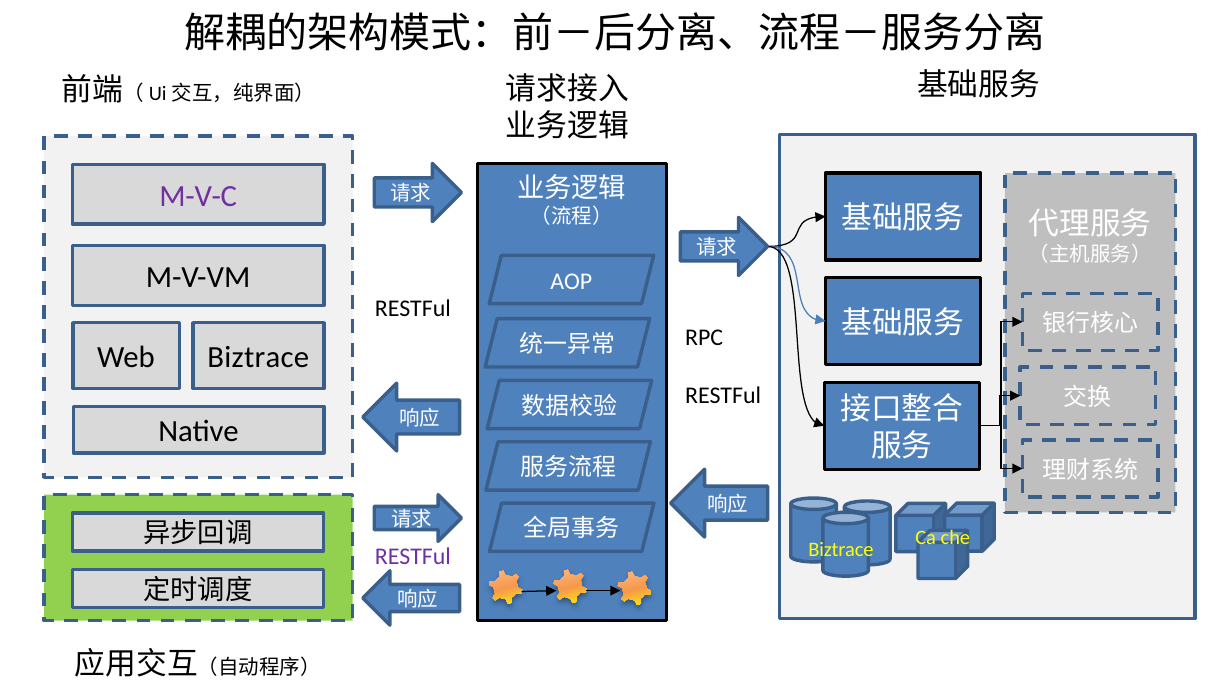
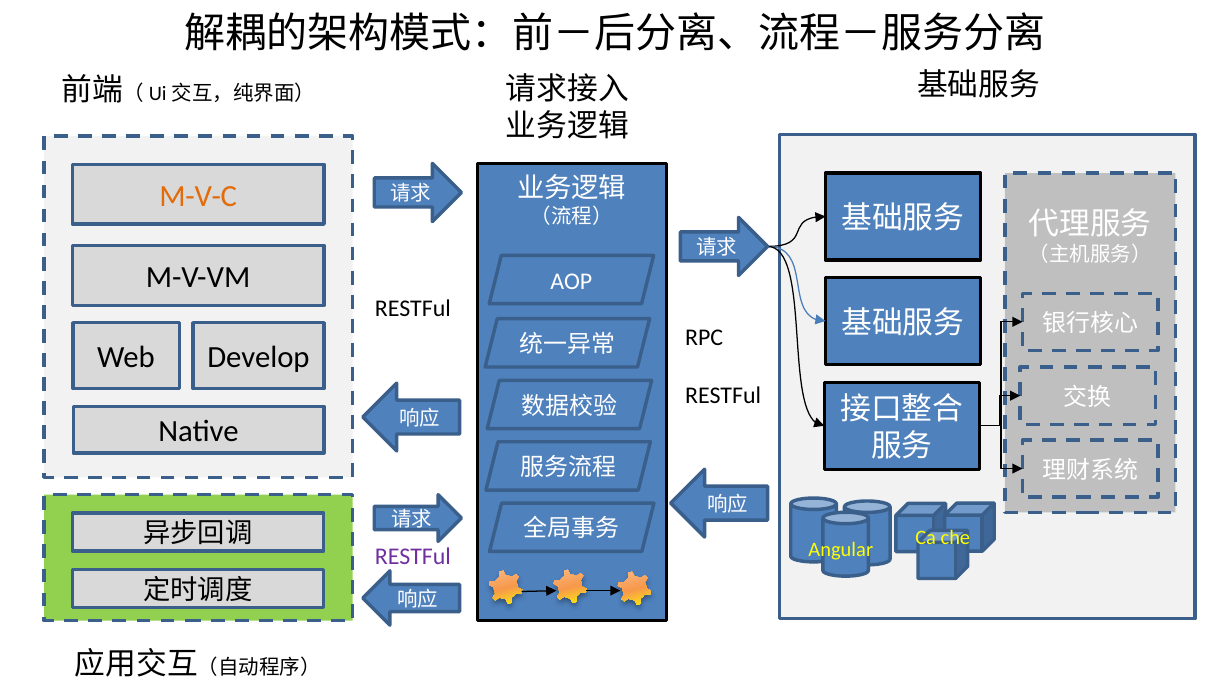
M-V-C colour: purple -> orange
Web Biztrace: Biztrace -> Develop
Biztrace at (841, 550): Biztrace -> Angular
